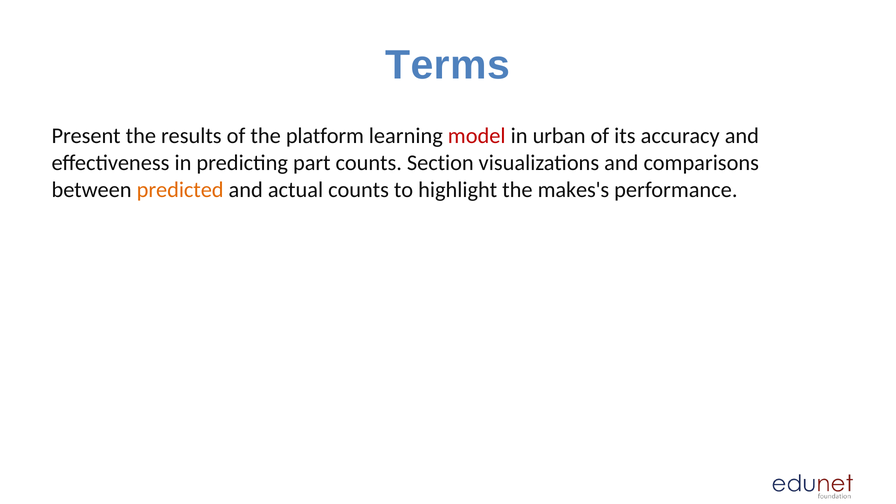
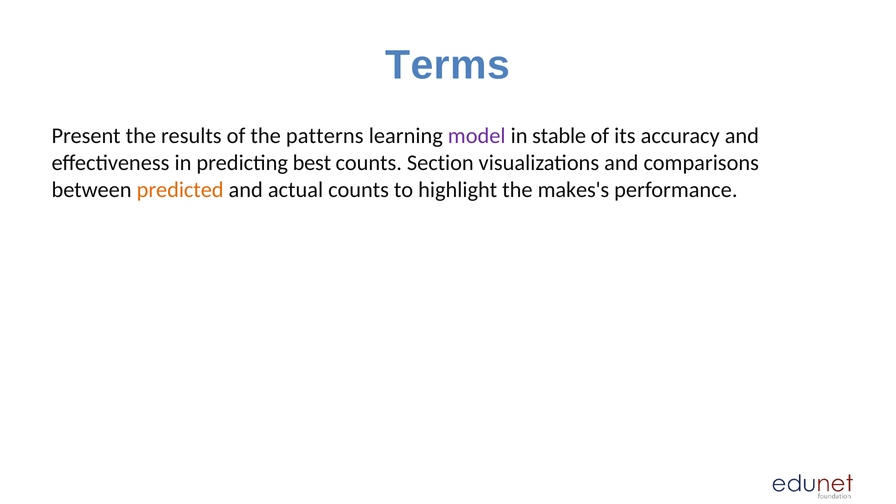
platform: platform -> patterns
model colour: red -> purple
urban: urban -> stable
part: part -> best
